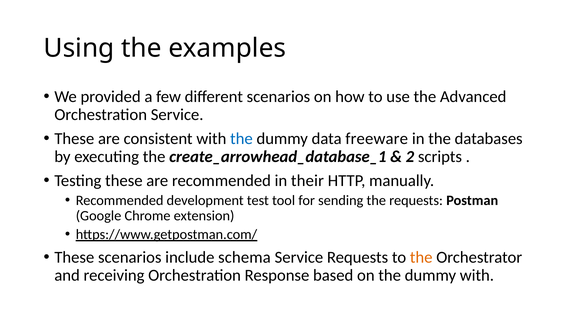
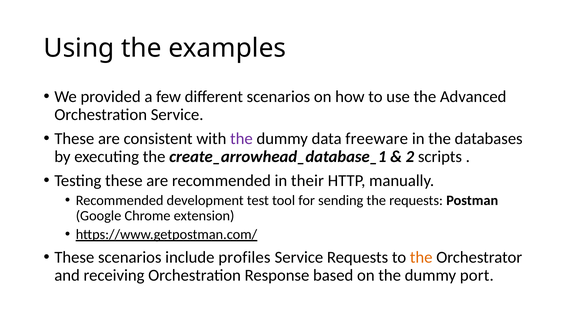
the at (241, 139) colour: blue -> purple
schema: schema -> profiles
dummy with: with -> port
